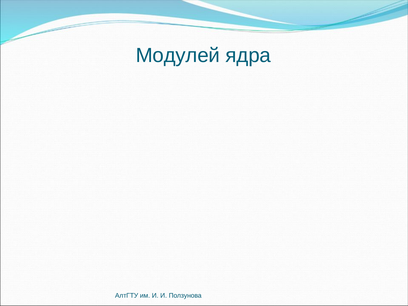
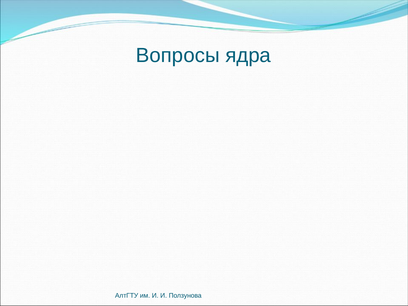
Модулей: Модулей -> Вопросы
